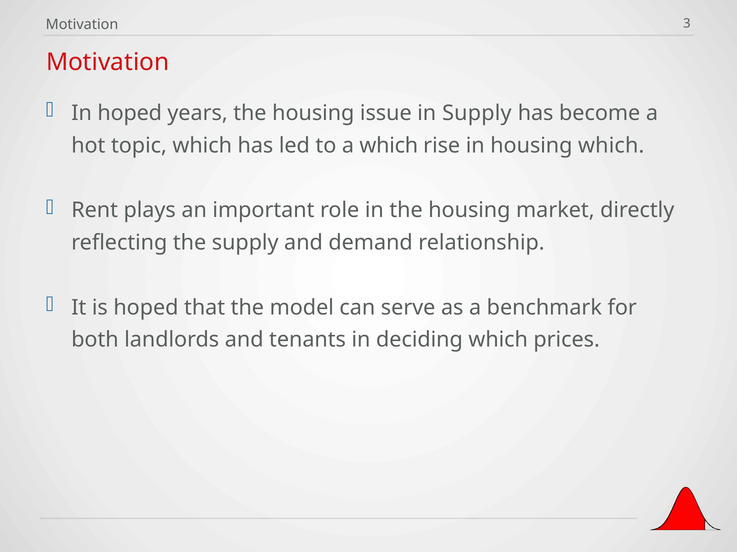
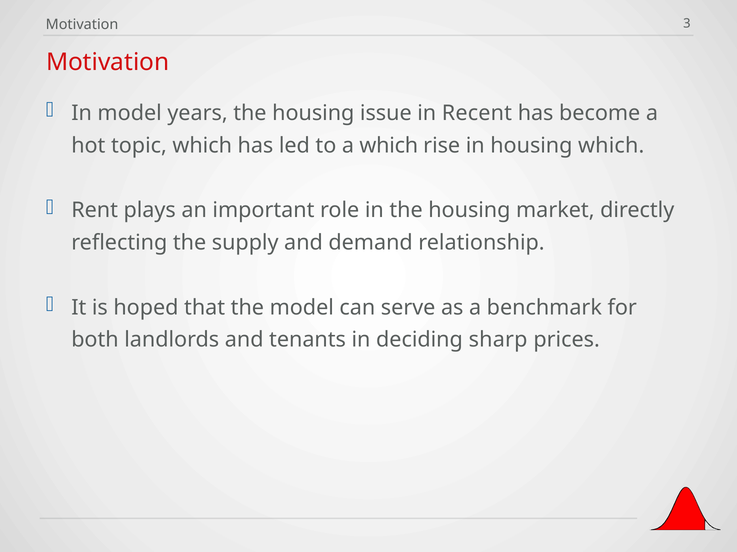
In hoped: hoped -> model
in Supply: Supply -> Recent
deciding which: which -> sharp
